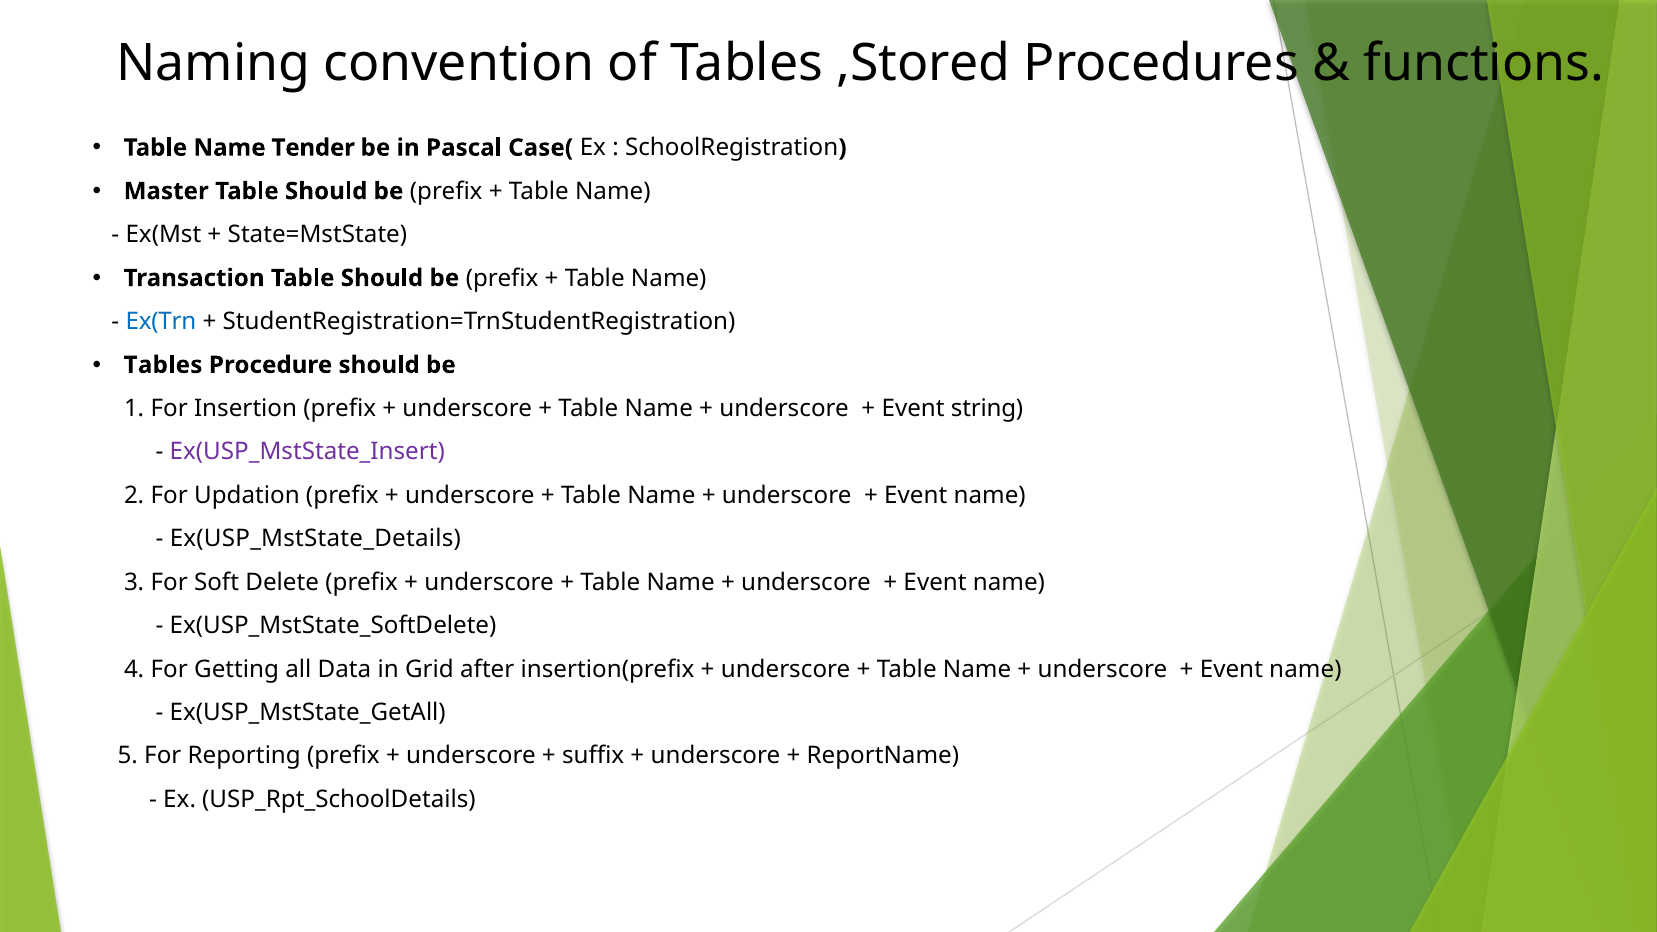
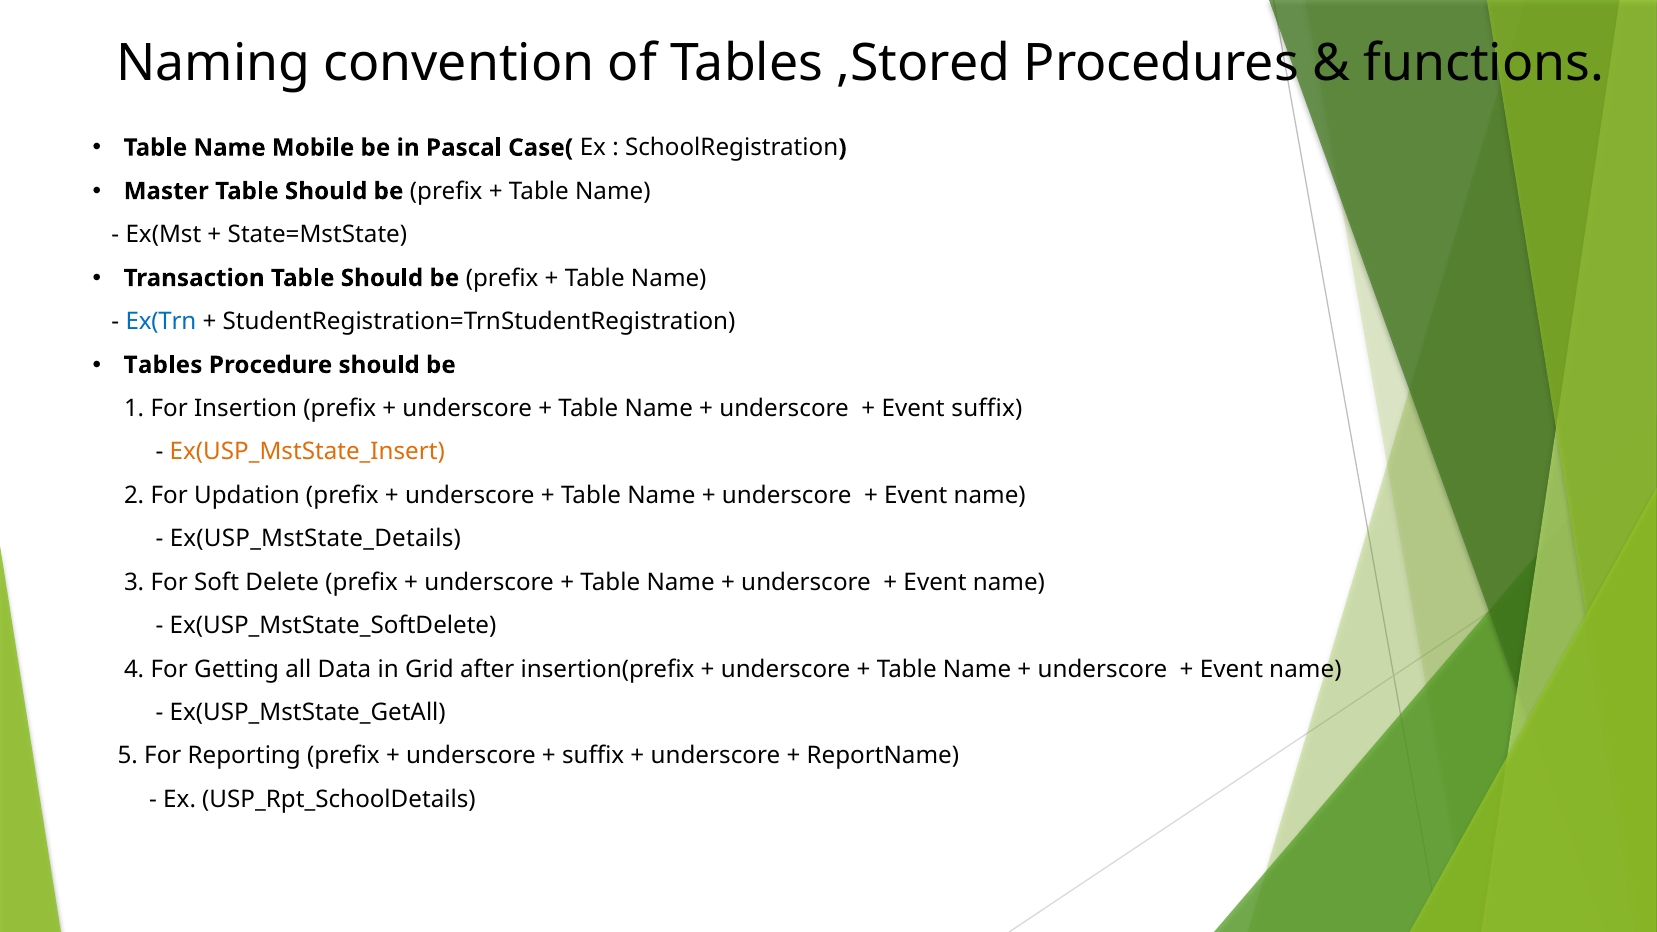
Tender: Tender -> Mobile
Event string: string -> suffix
Ex(USP_MstState_Insert colour: purple -> orange
